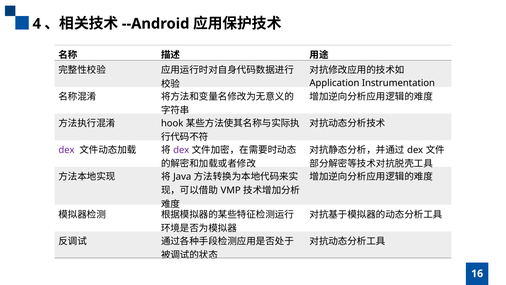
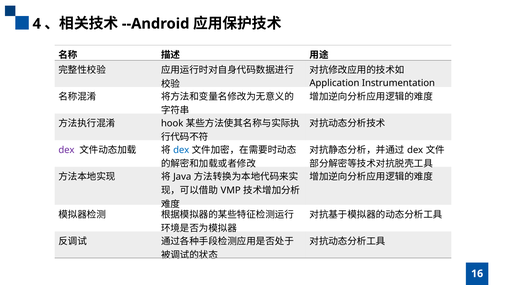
dex at (181, 150) colour: purple -> blue
